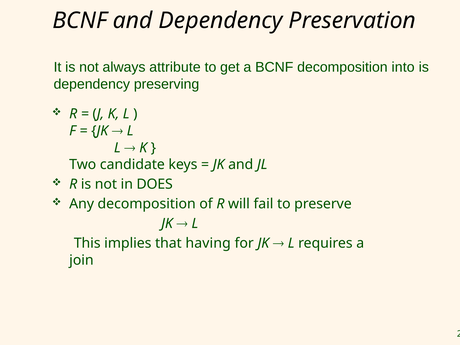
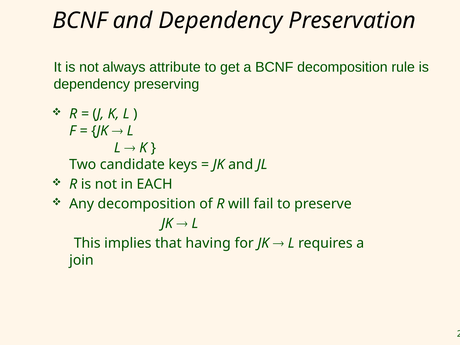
into: into -> rule
DOES: DOES -> EACH
